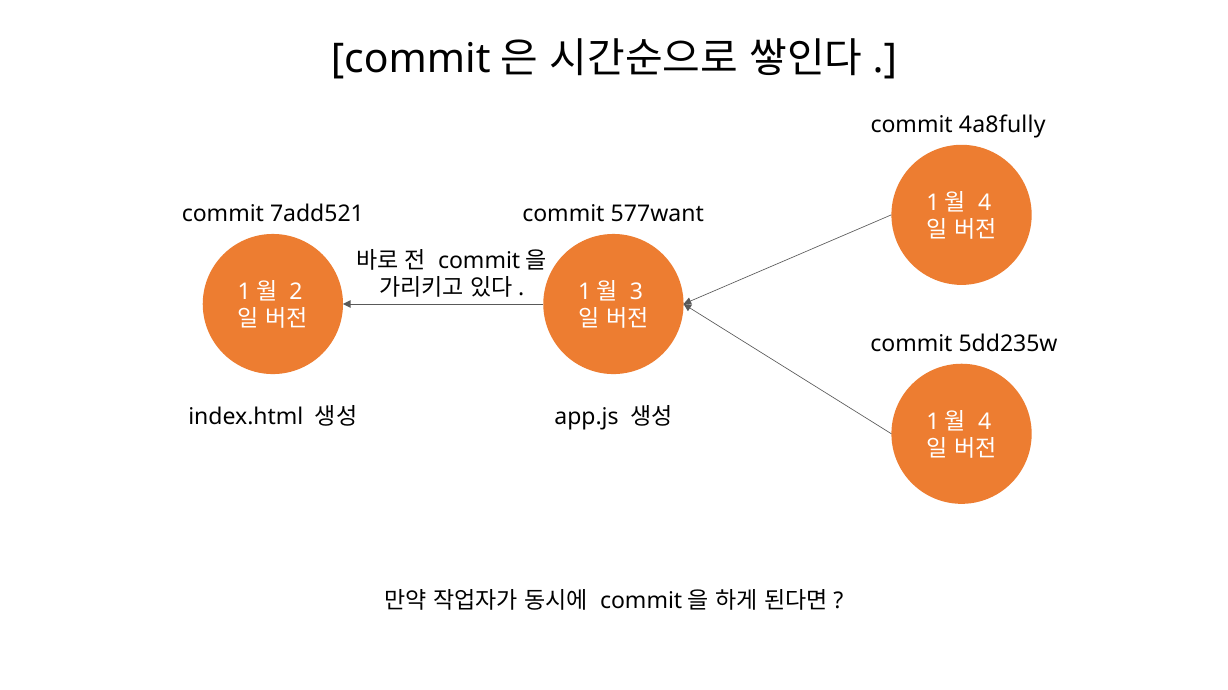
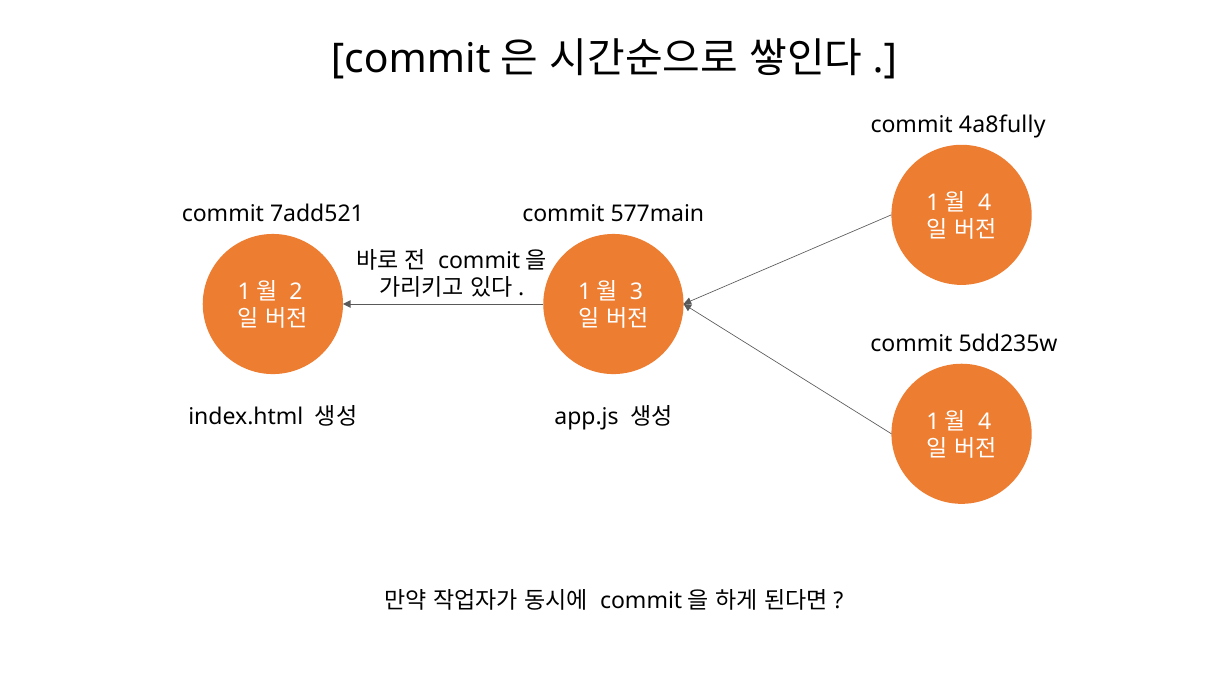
577want: 577want -> 577main
